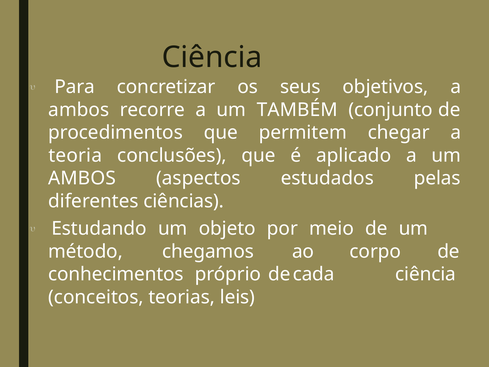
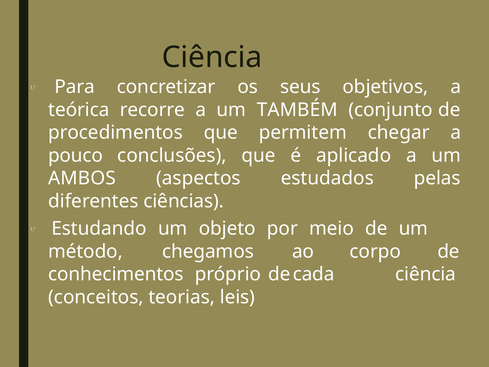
ambos at (79, 110): ambos -> teórica
teoria: teoria -> pouco
